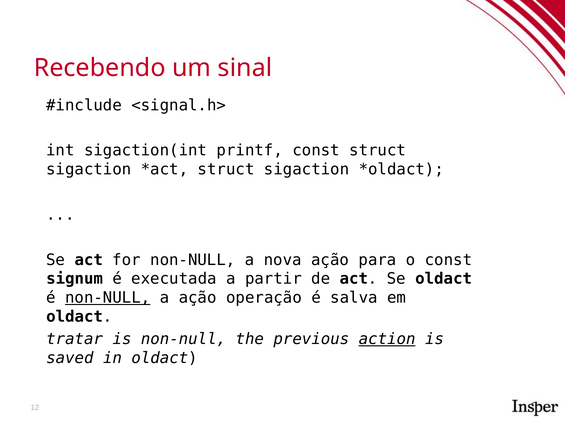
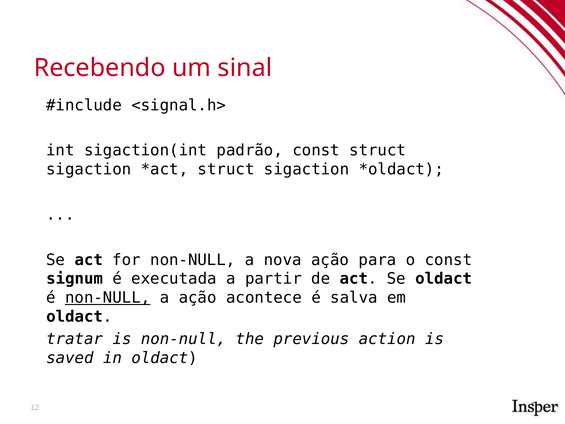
printf: printf -> padrão
operação: operação -> acontece
action underline: present -> none
